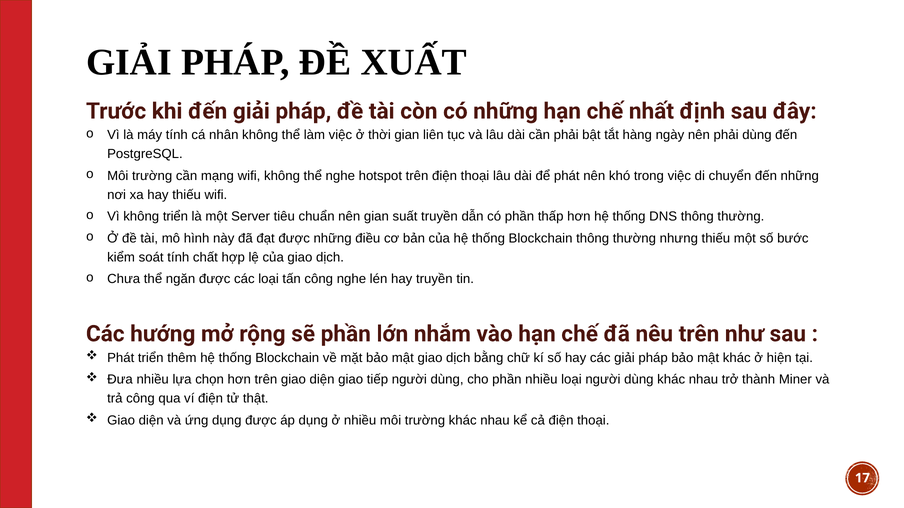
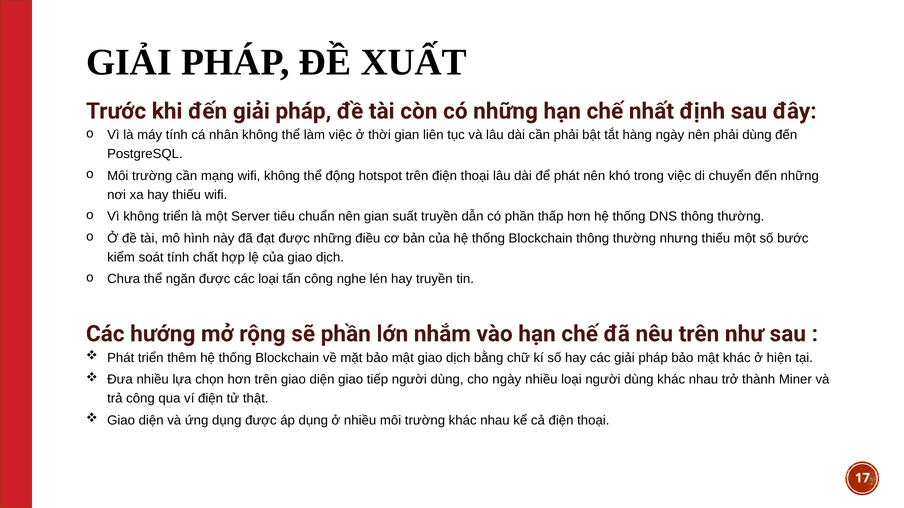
thể nghe: nghe -> động
cho phần: phần -> ngày
